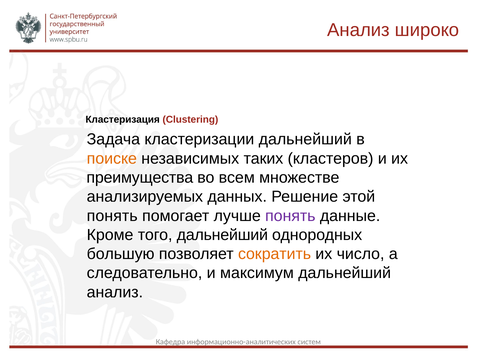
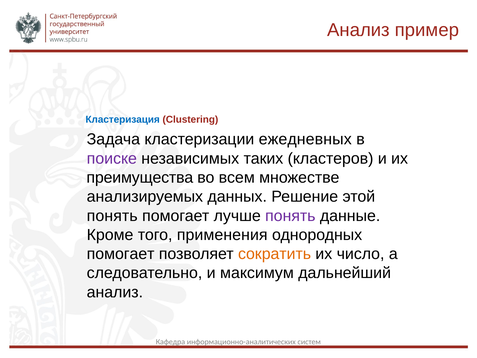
широко: широко -> пример
Кластеризация colour: black -> blue
кластеризации дальнейший: дальнейший -> ежедневных
поиске colour: orange -> purple
того дальнейший: дальнейший -> применения
большую at (121, 254): большую -> помогает
